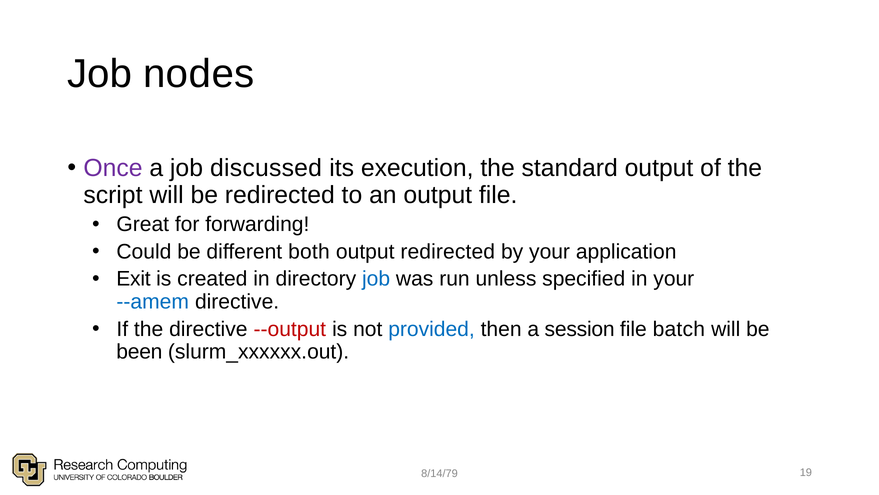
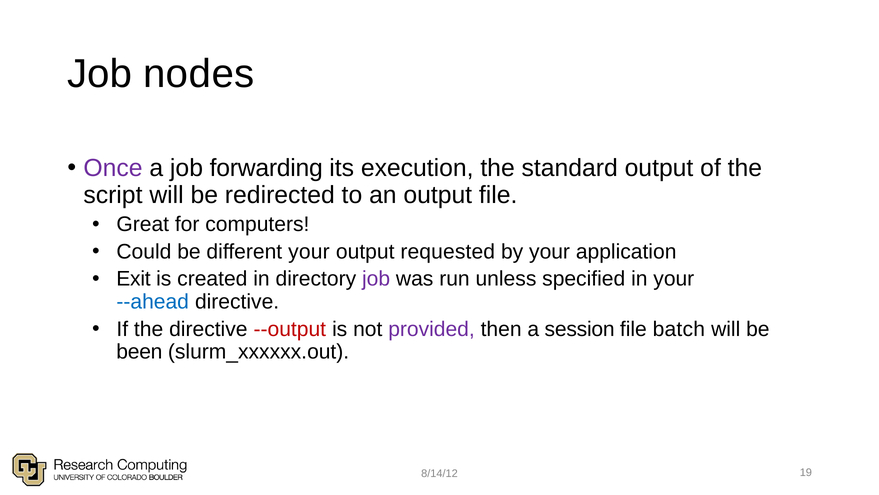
discussed: discussed -> forwarding
forwarding: forwarding -> computers
different both: both -> your
output redirected: redirected -> requested
job at (376, 279) colour: blue -> purple
--amem: --amem -> --ahead
provided colour: blue -> purple
8/14/79: 8/14/79 -> 8/14/12
